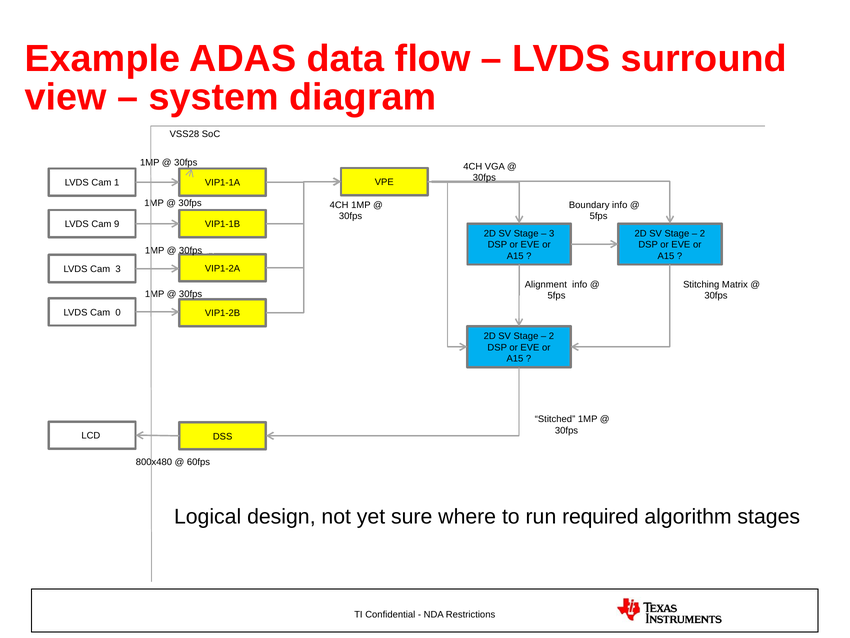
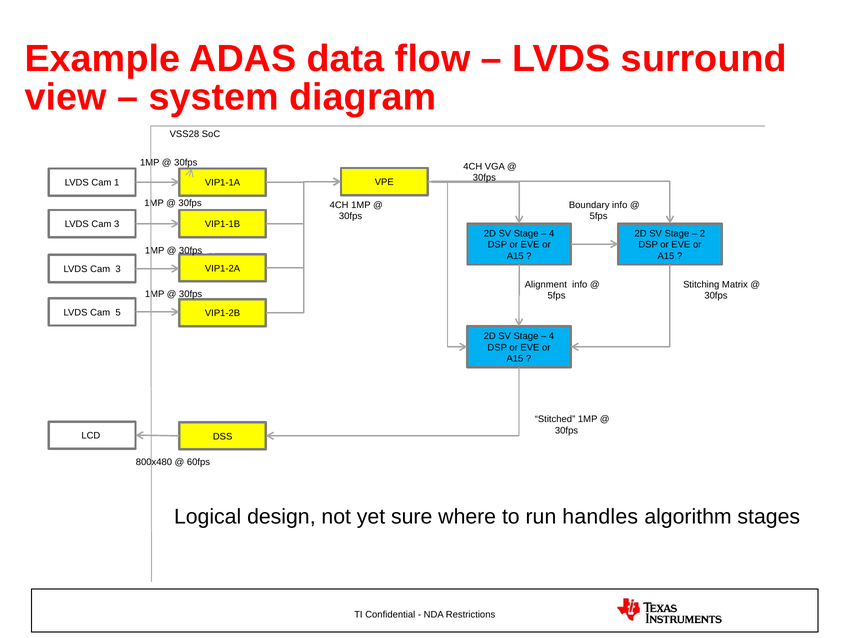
9 at (117, 224): 9 -> 3
3 at (552, 233): 3 -> 4
0: 0 -> 5
2 at (551, 336): 2 -> 4
required: required -> handles
